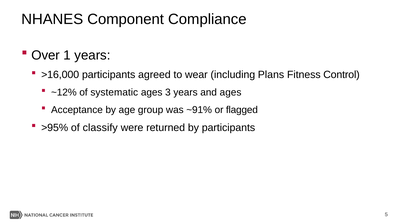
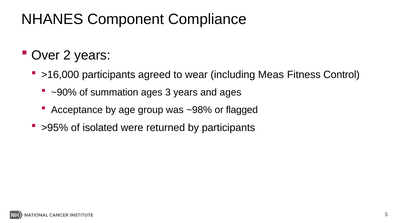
1: 1 -> 2
Plans: Plans -> Meas
~12%: ~12% -> ~90%
systematic: systematic -> summation
~91%: ~91% -> ~98%
classify: classify -> isolated
